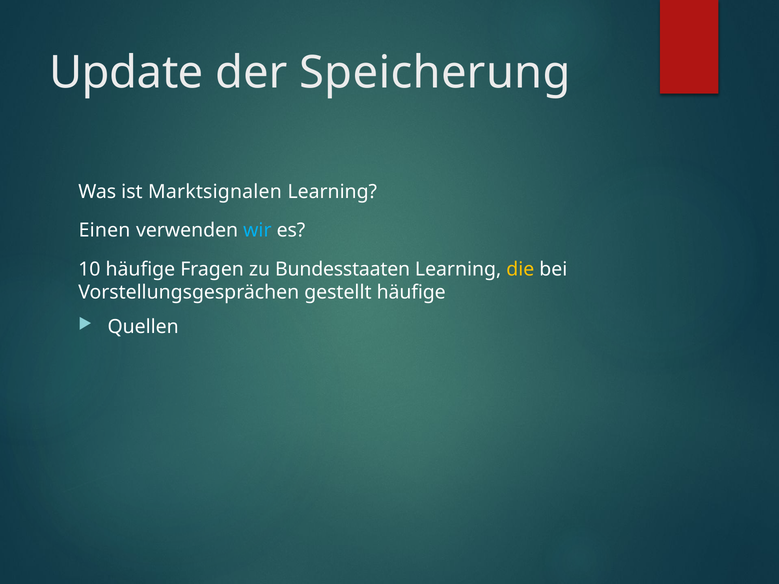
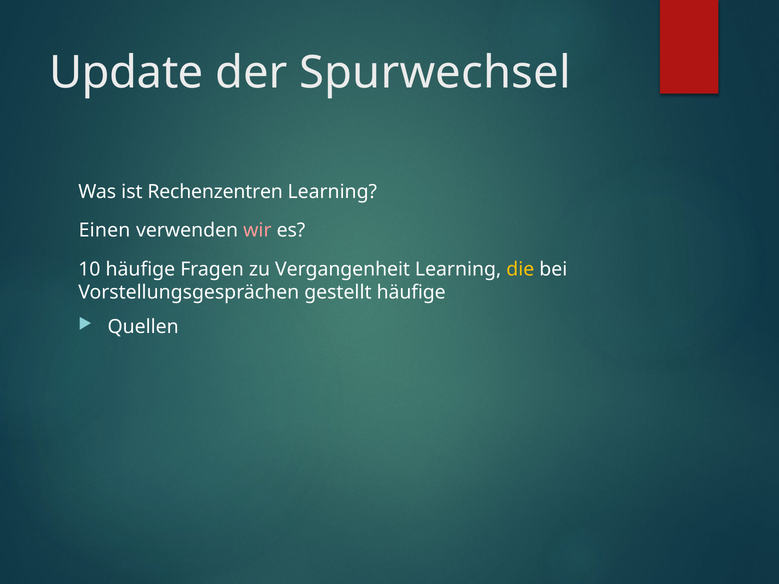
Speicherung: Speicherung -> Spurwechsel
Marktsignalen: Marktsignalen -> Rechenzentren
wir colour: light blue -> pink
Bundesstaaten: Bundesstaaten -> Vergangenheit
